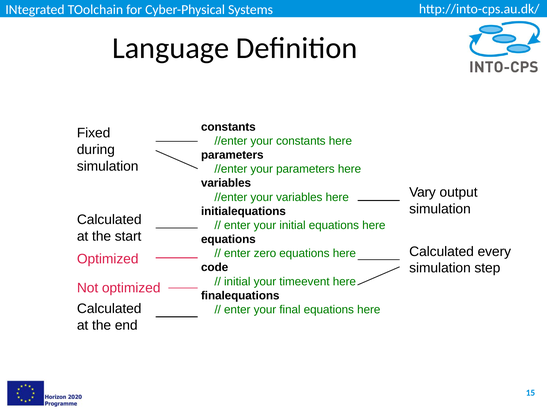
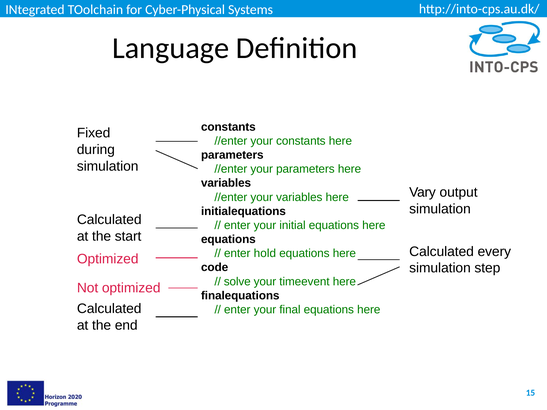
zero: zero -> hold
initial at (237, 282): initial -> solve
